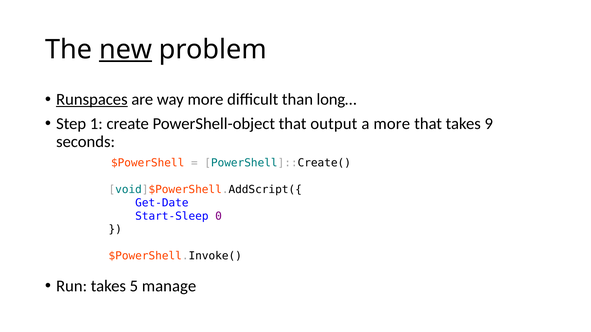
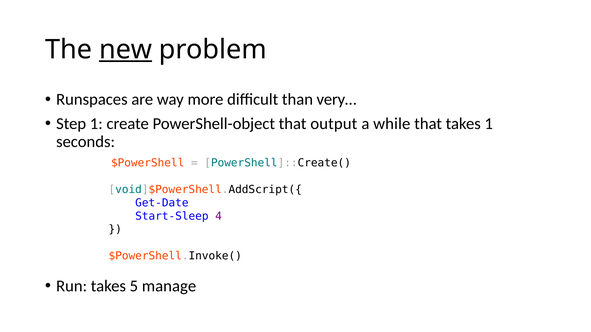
Runspaces underline: present -> none
long…: long… -> very…
a more: more -> while
takes 9: 9 -> 1
0: 0 -> 4
